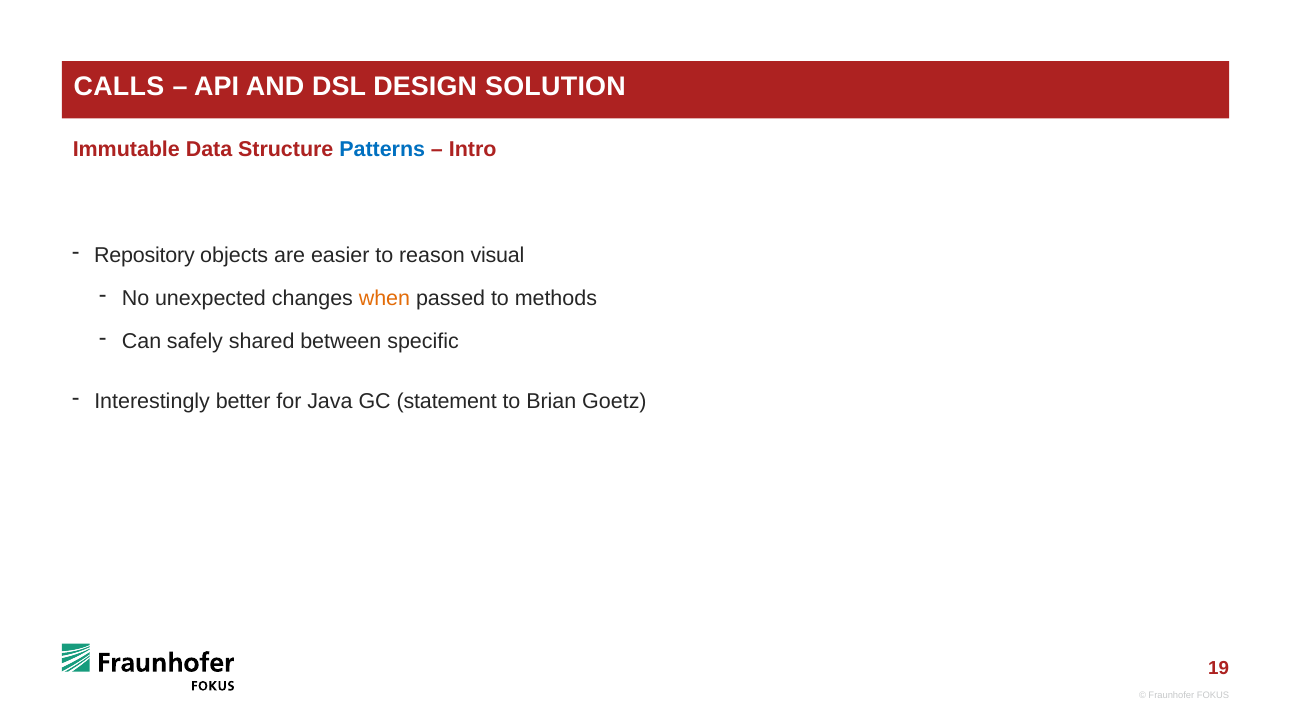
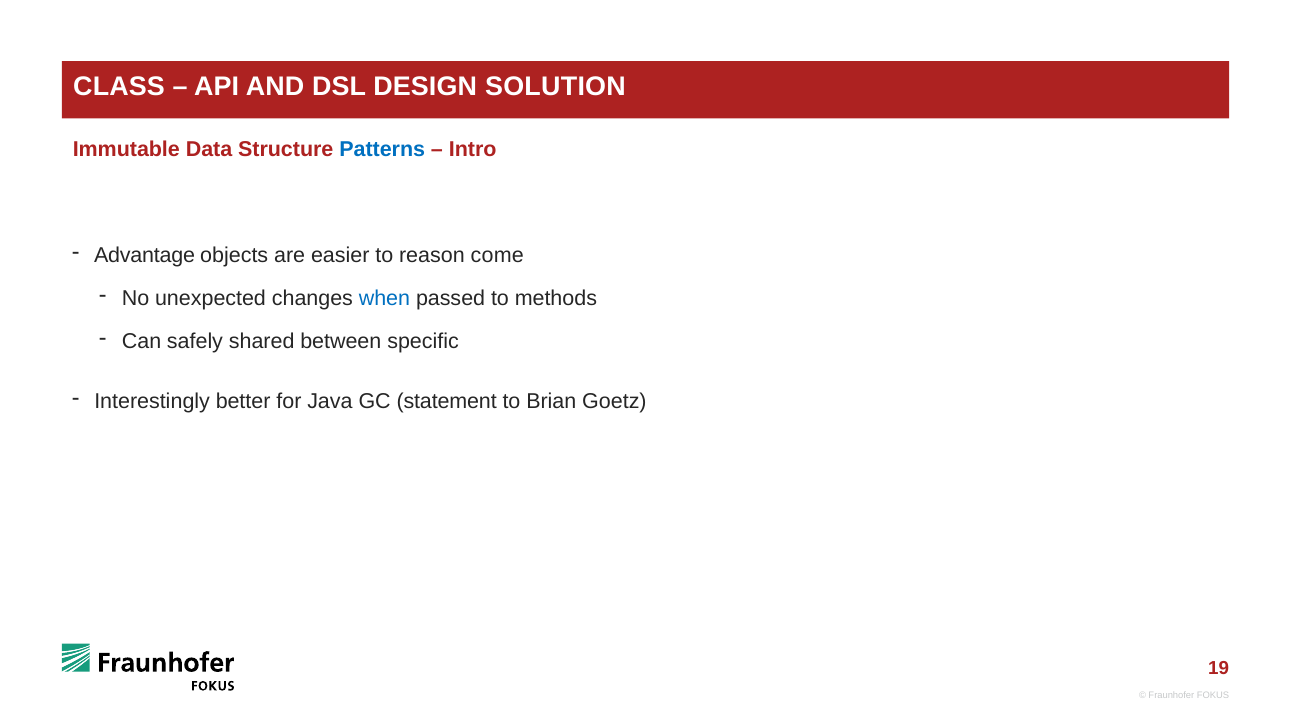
CALLS: CALLS -> CLASS
Repository: Repository -> Advantage
visual: visual -> come
when colour: orange -> blue
